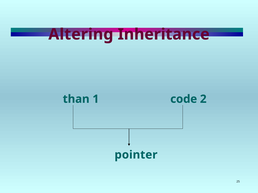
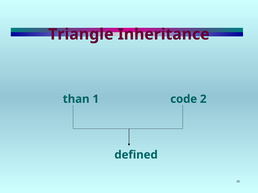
Altering: Altering -> Triangle
pointer: pointer -> defined
